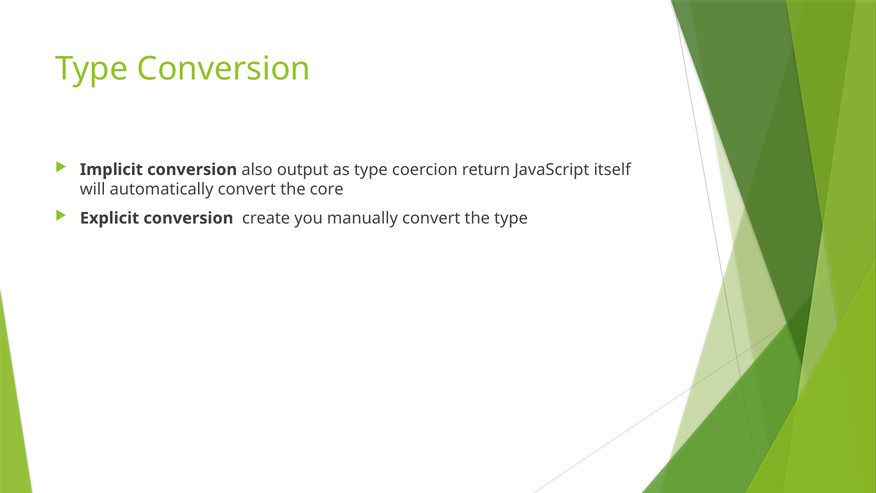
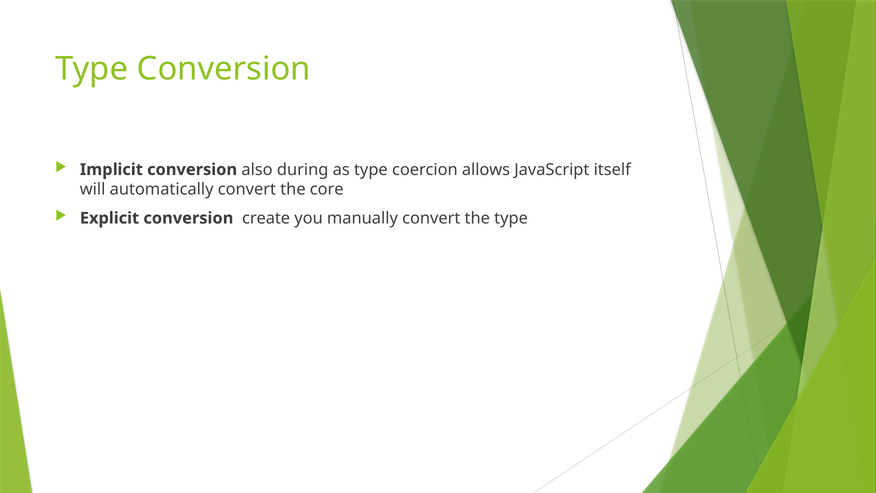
output: output -> during
return: return -> allows
